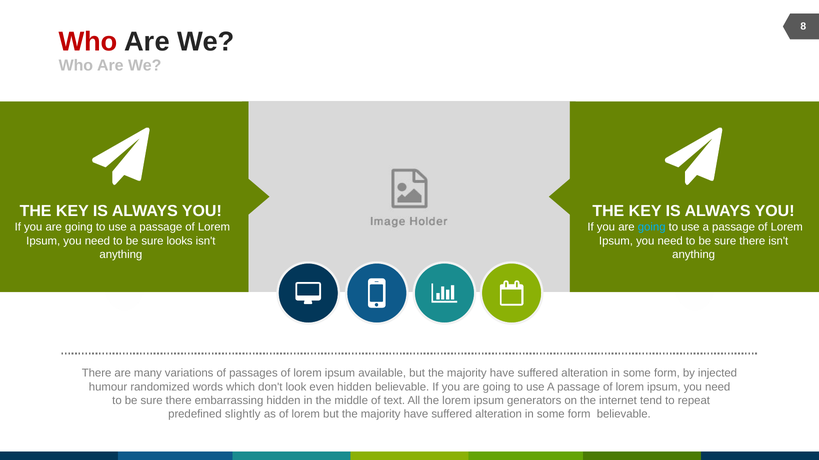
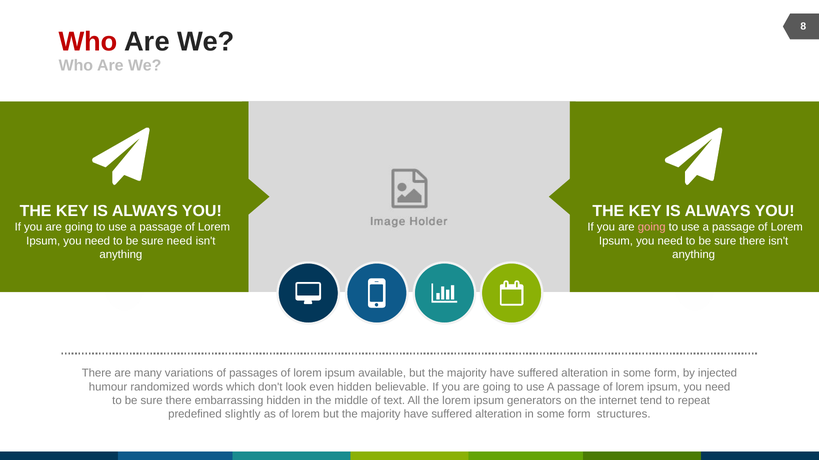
going at (652, 228) colour: light blue -> pink
sure looks: looks -> need
form believable: believable -> structures
